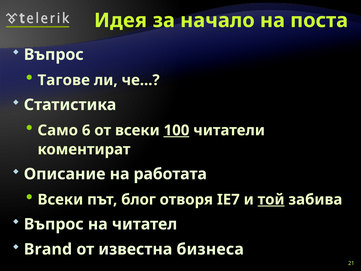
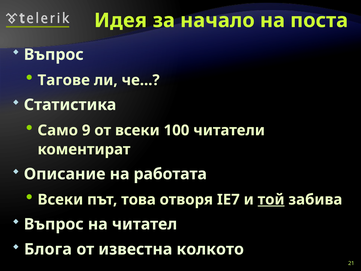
6: 6 -> 9
100 underline: present -> none
блог: блог -> това
Brand: Brand -> Блога
бизнеса: бизнеса -> колкото
